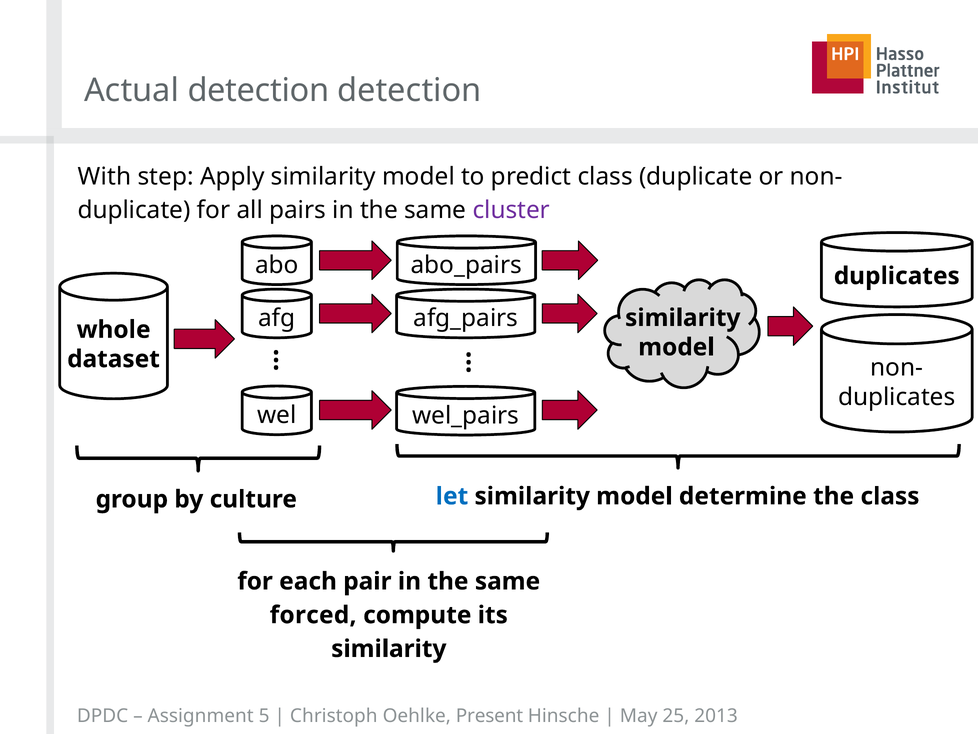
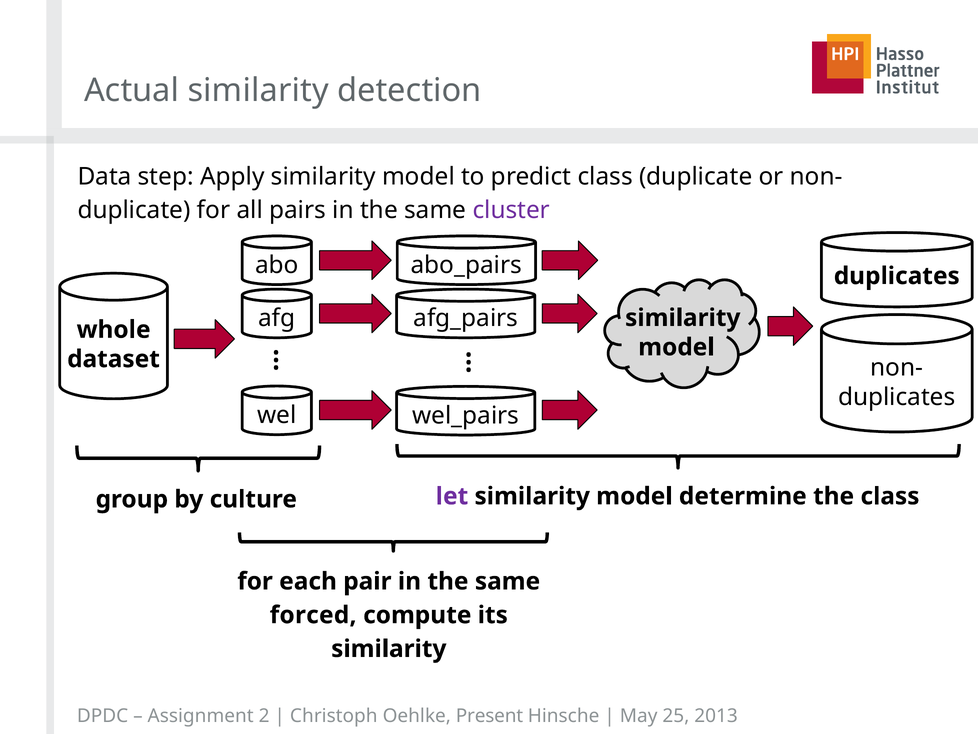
Actual detection: detection -> similarity
With: With -> Data
let colour: blue -> purple
5: 5 -> 2
